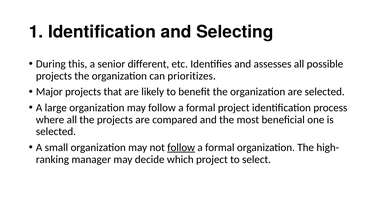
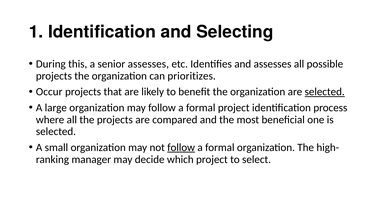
senior different: different -> assesses
Major: Major -> Occur
selected at (325, 92) underline: none -> present
